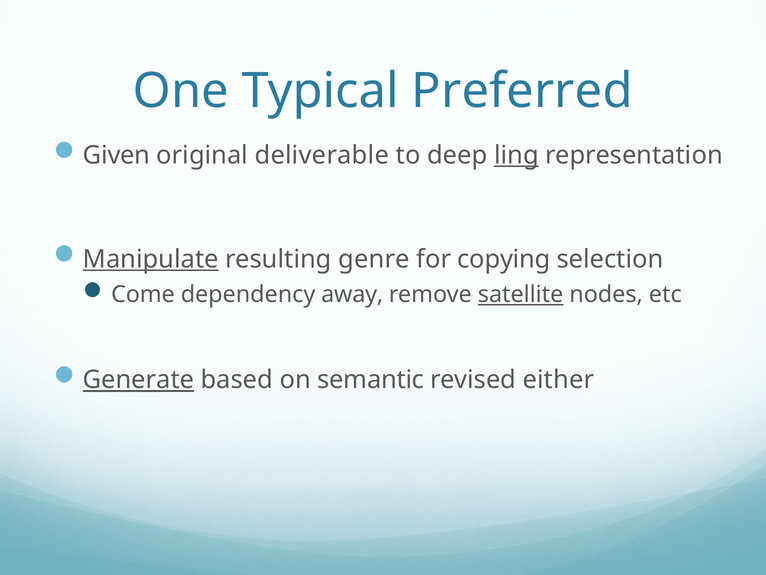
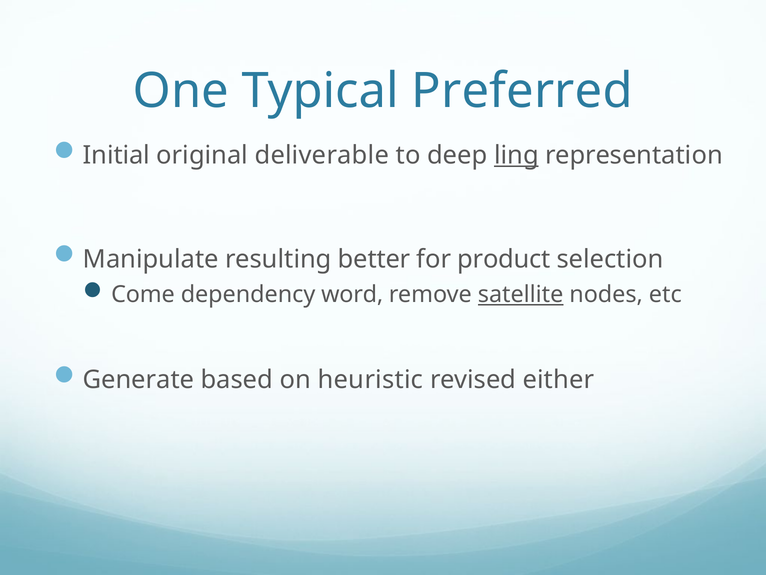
Given: Given -> Initial
Manipulate underline: present -> none
genre: genre -> better
copying: copying -> product
away: away -> word
Generate underline: present -> none
semantic: semantic -> heuristic
